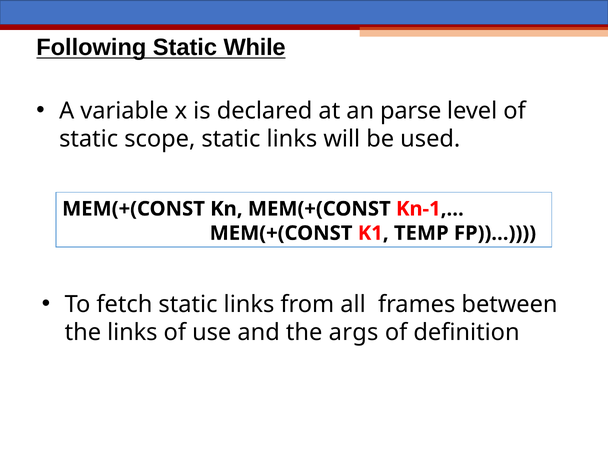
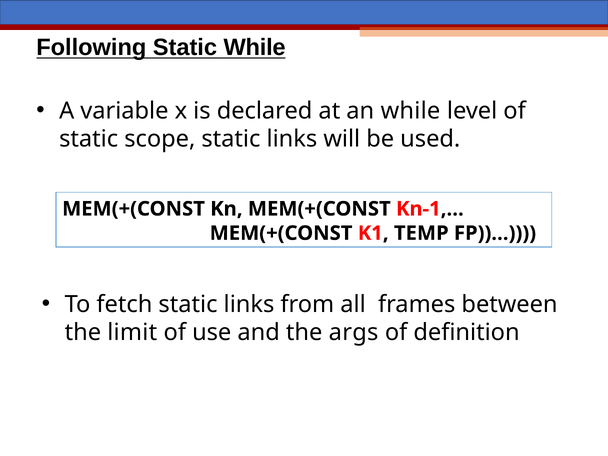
an parse: parse -> while
the links: links -> limit
